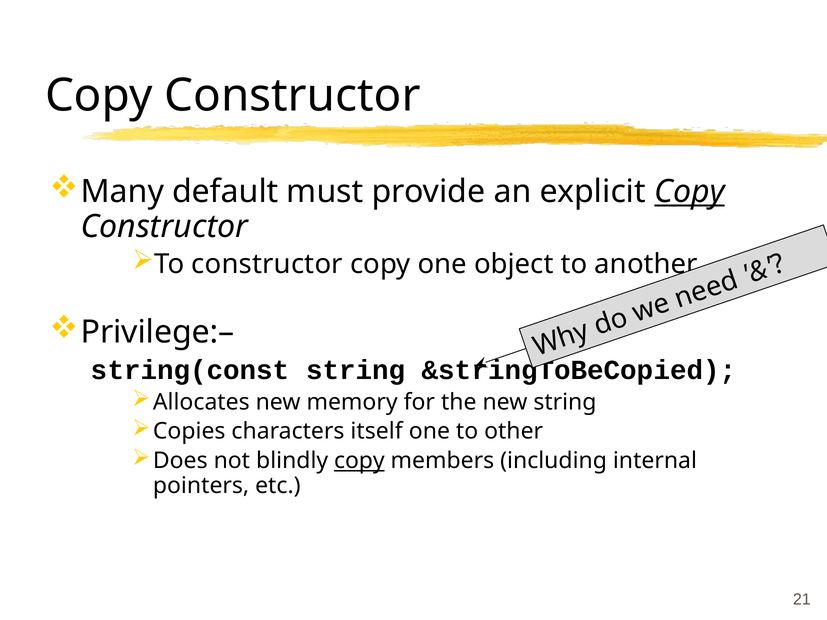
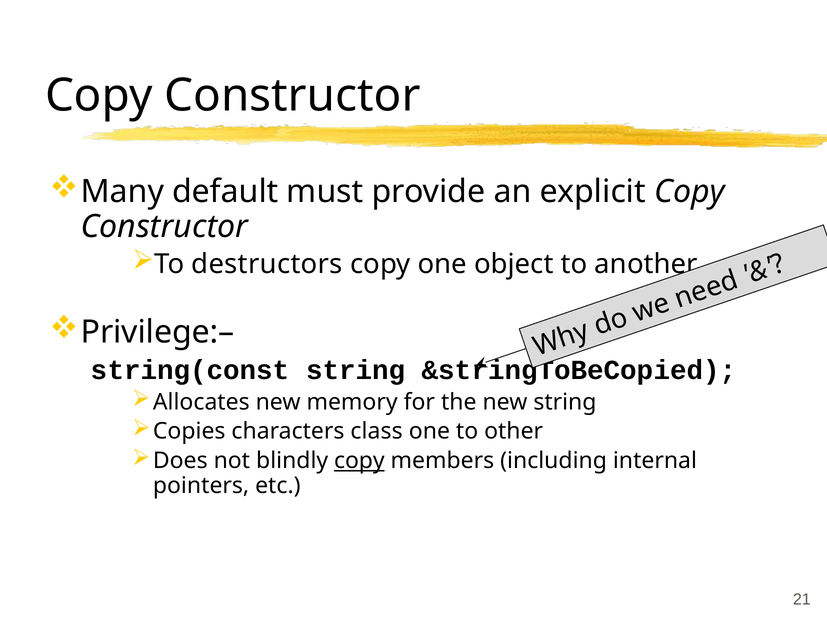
Copy at (689, 192) underline: present -> none
To constructor: constructor -> destructors
itself: itself -> class
